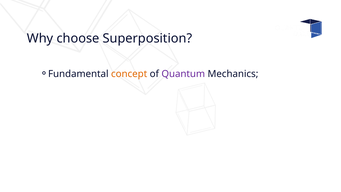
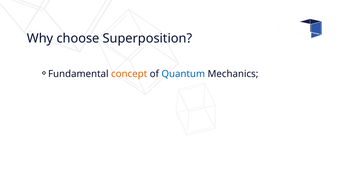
Quantum colour: purple -> blue
